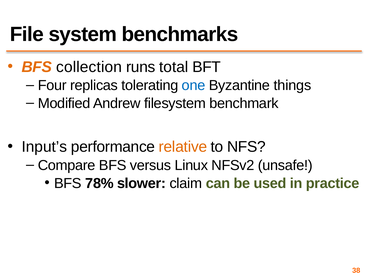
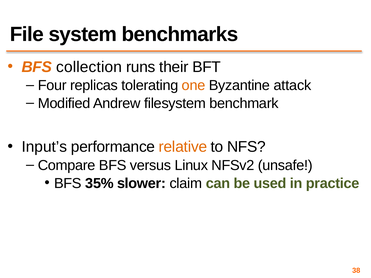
total: total -> their
one colour: blue -> orange
things: things -> attack
78%: 78% -> 35%
